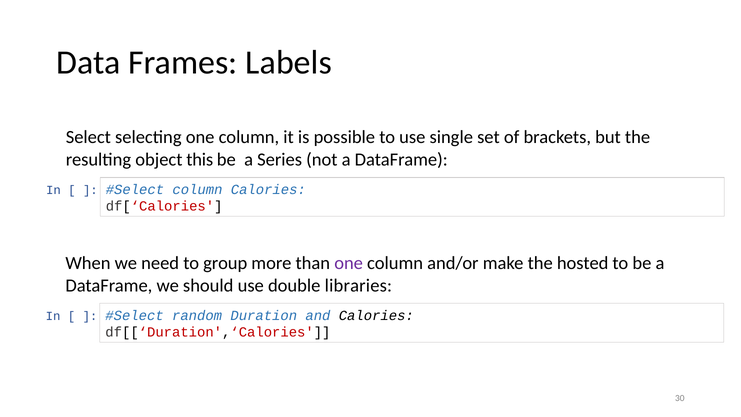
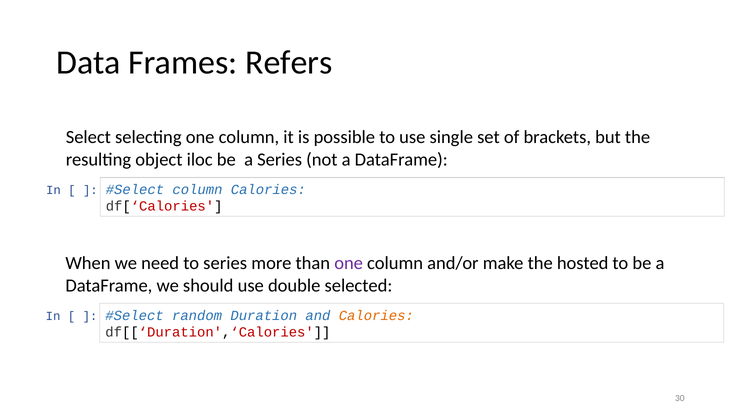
Labels: Labels -> Refers
this: this -> iloc
to group: group -> series
libraries: libraries -> selected
Calories at (376, 315) colour: black -> orange
